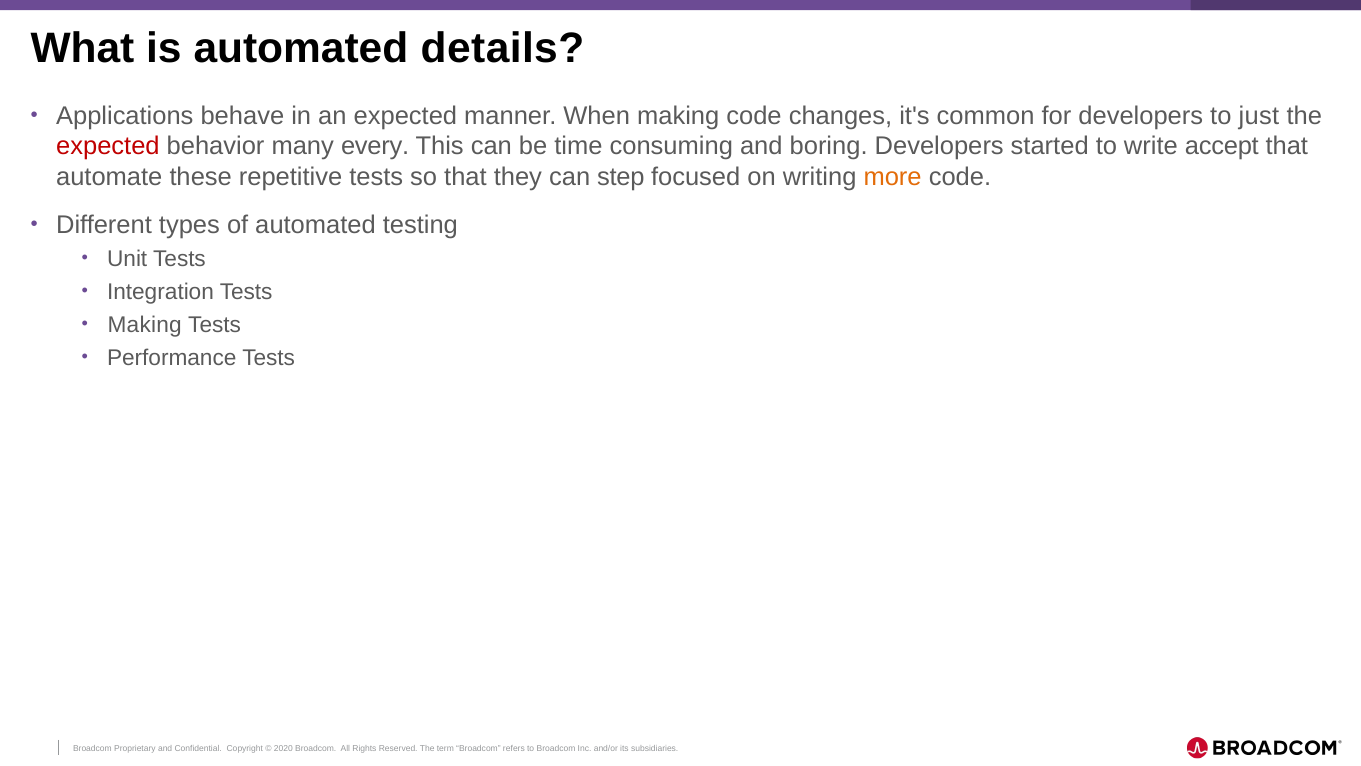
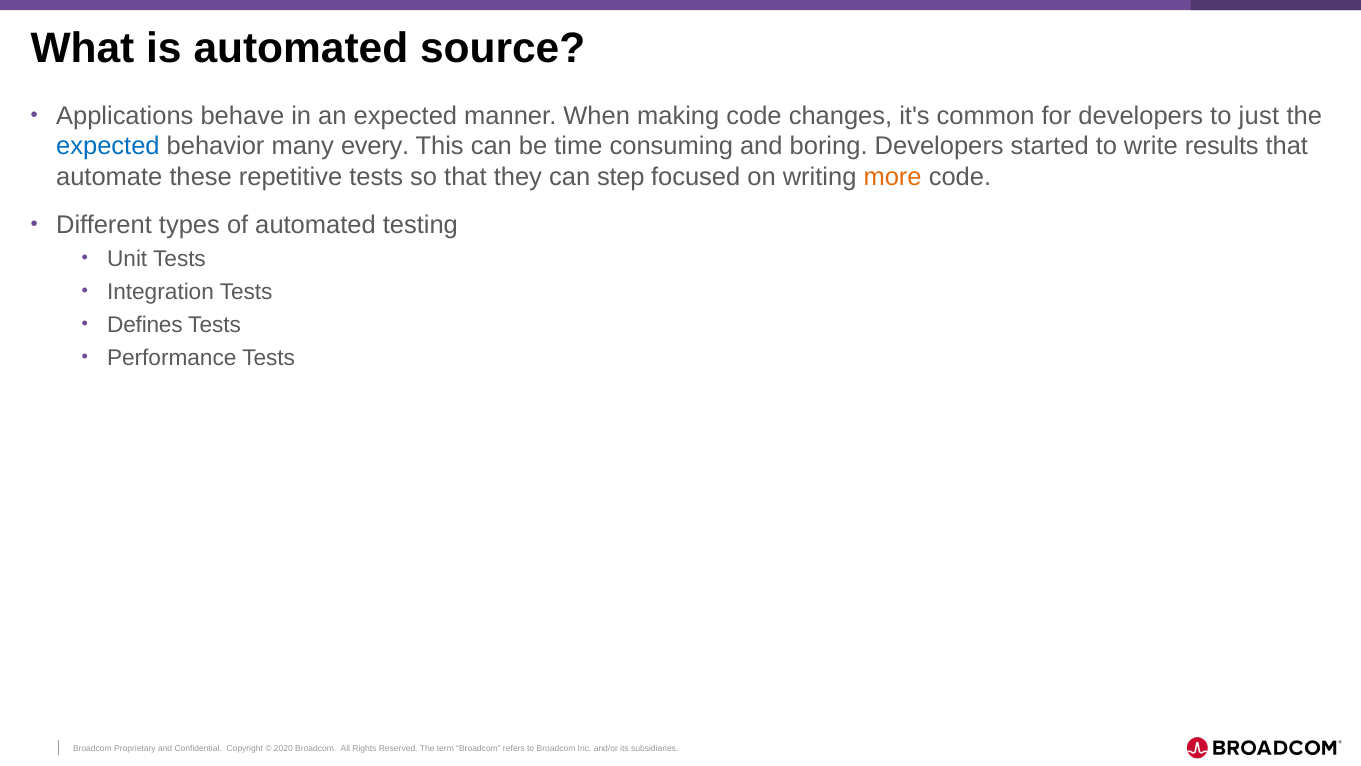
details: details -> source
expected at (108, 146) colour: red -> blue
accept: accept -> results
Making at (145, 325): Making -> Defines
